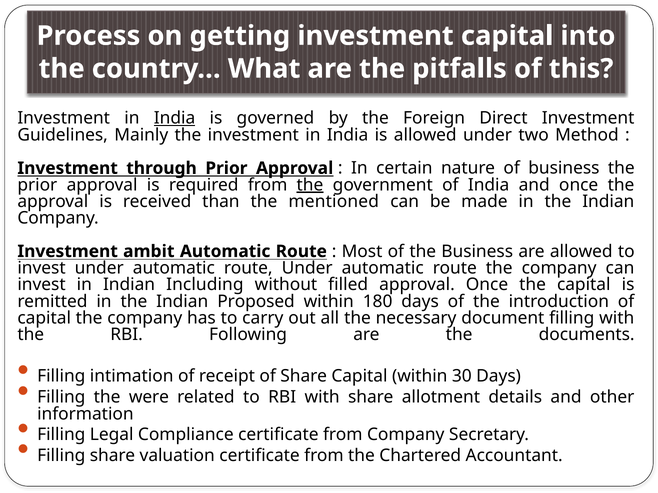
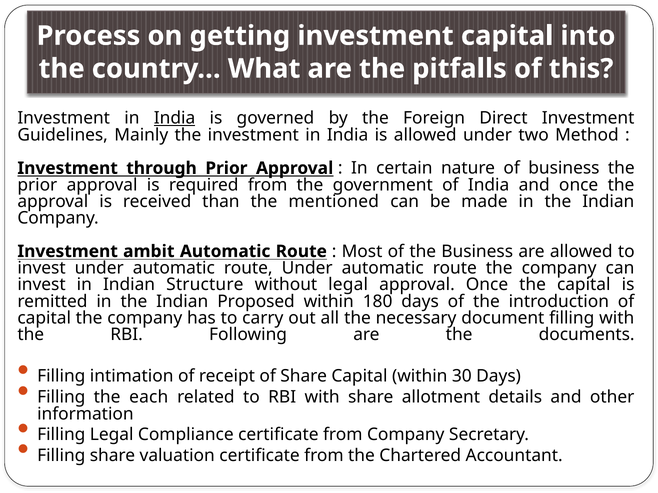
the at (310, 185) underline: present -> none
Including: Including -> Structure
without filled: filled -> legal
were: were -> each
